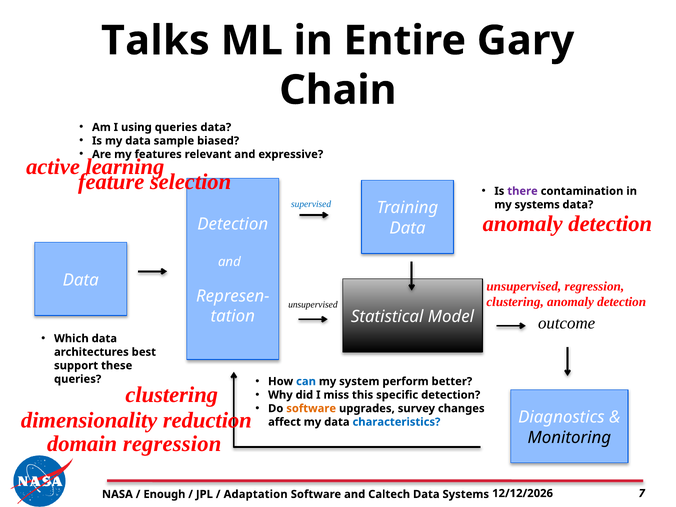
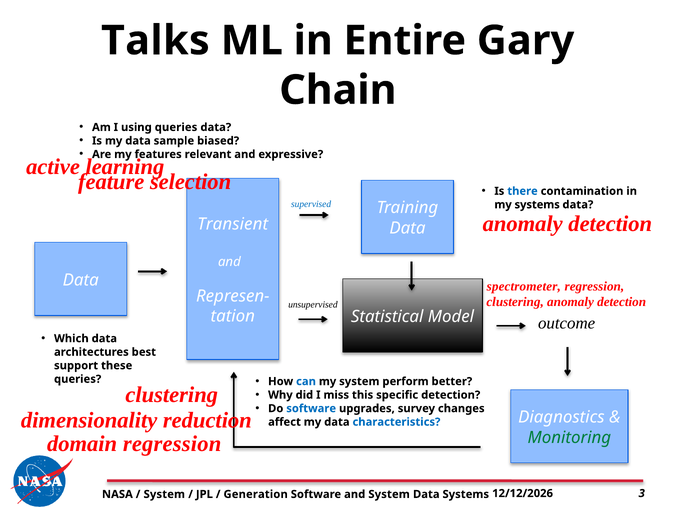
there colour: purple -> blue
Detection at (233, 224): Detection -> Transient
unsupervised at (524, 286): unsupervised -> spectrometer
software at (311, 408) colour: orange -> blue
Monitoring colour: black -> green
Enough at (164, 494): Enough -> System
Adaptation: Adaptation -> Generation
and Caltech: Caltech -> System
7: 7 -> 3
